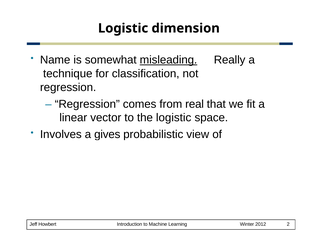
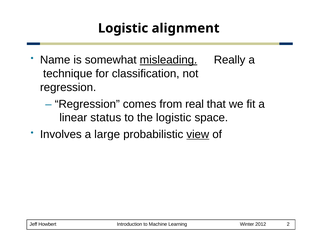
dimension: dimension -> alignment
vector: vector -> status
gives: gives -> large
view underline: none -> present
